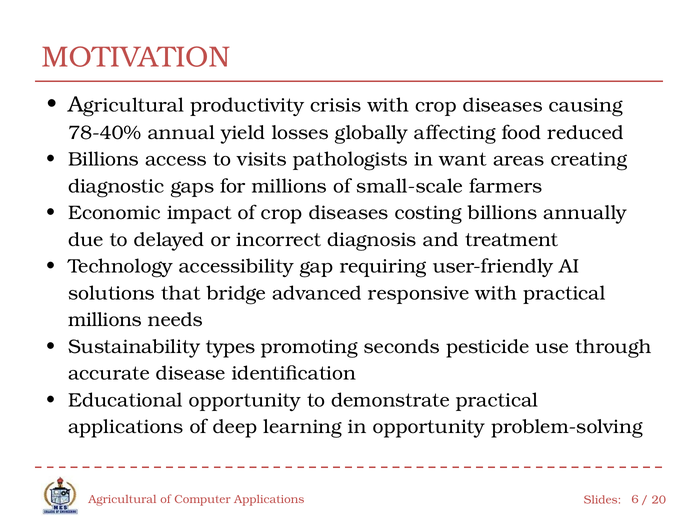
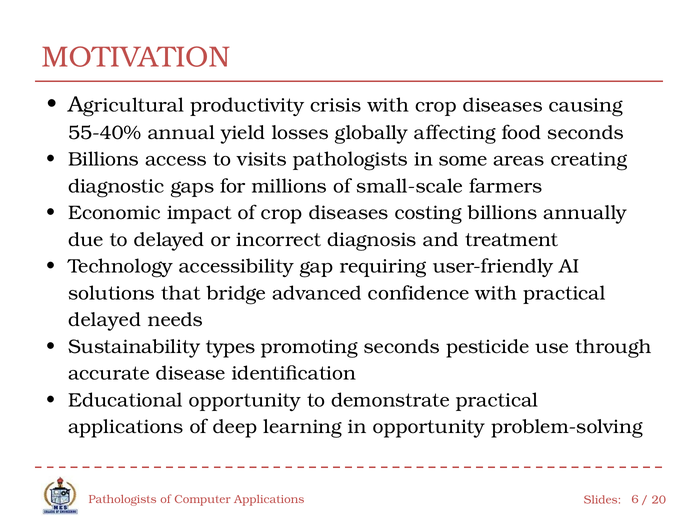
78-40%: 78-40% -> 55-40%
food reduced: reduced -> seconds
want: want -> some
responsive: responsive -> confidence
millions at (105, 320): millions -> delayed
Agricultural at (122, 500): Agricultural -> Pathologists
